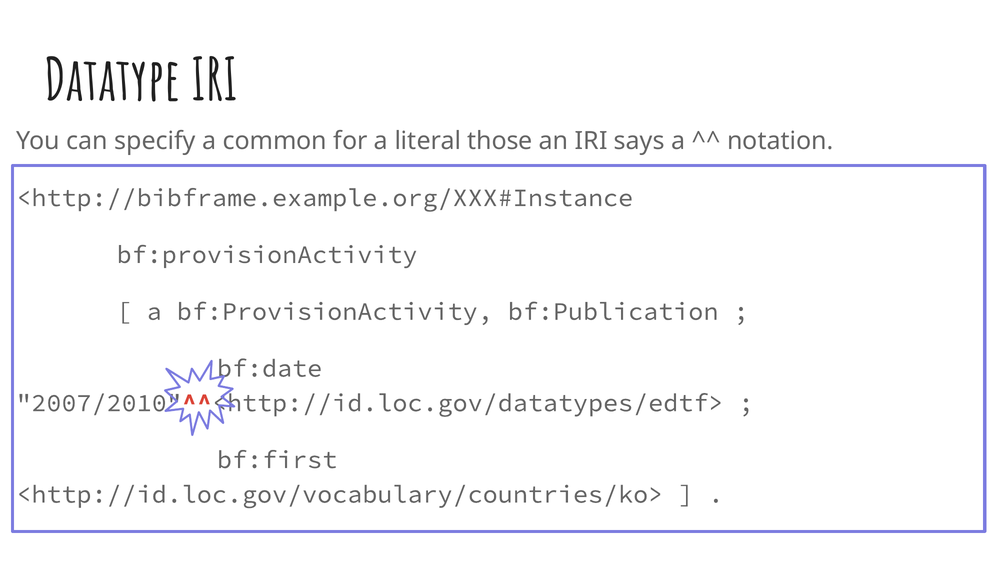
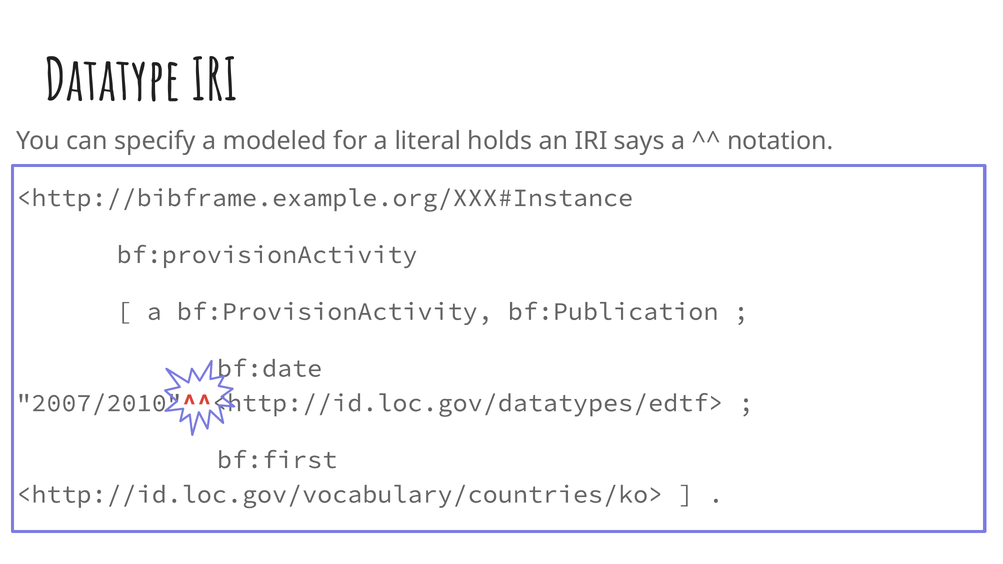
common: common -> modeled
those: those -> holds
